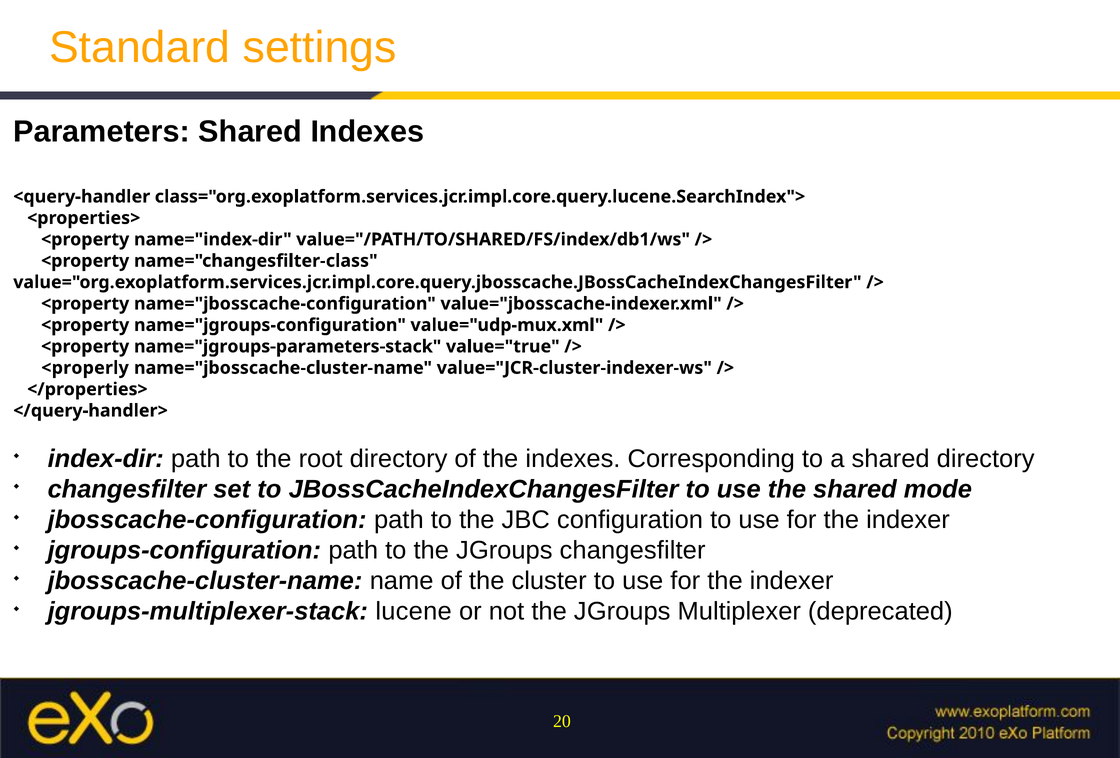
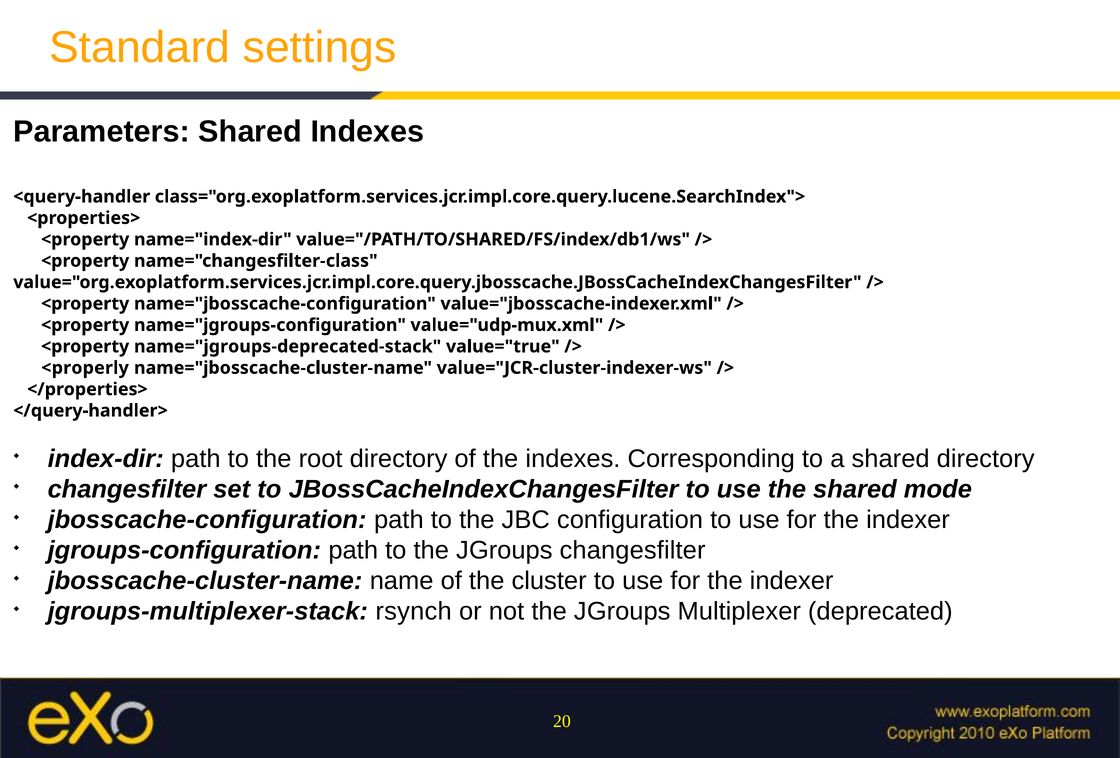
name="jgroups-parameters-stack: name="jgroups-parameters-stack -> name="jgroups-deprecated-stack
lucene: lucene -> rsynch
